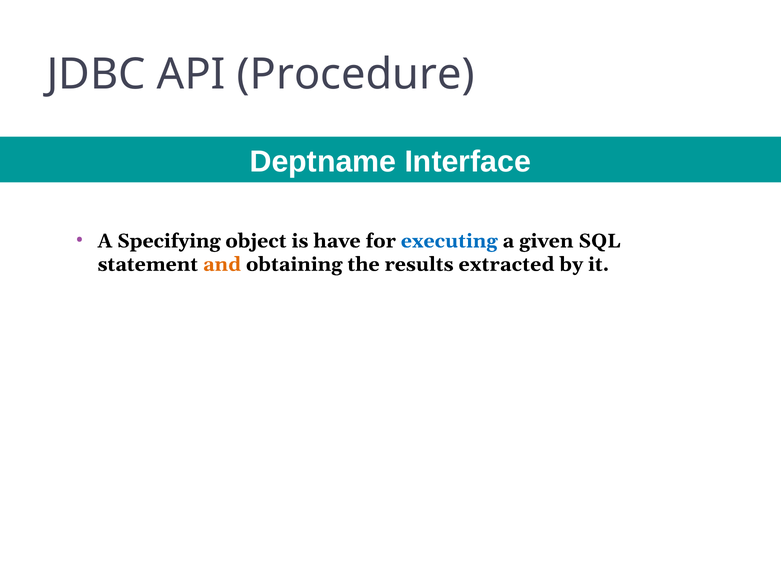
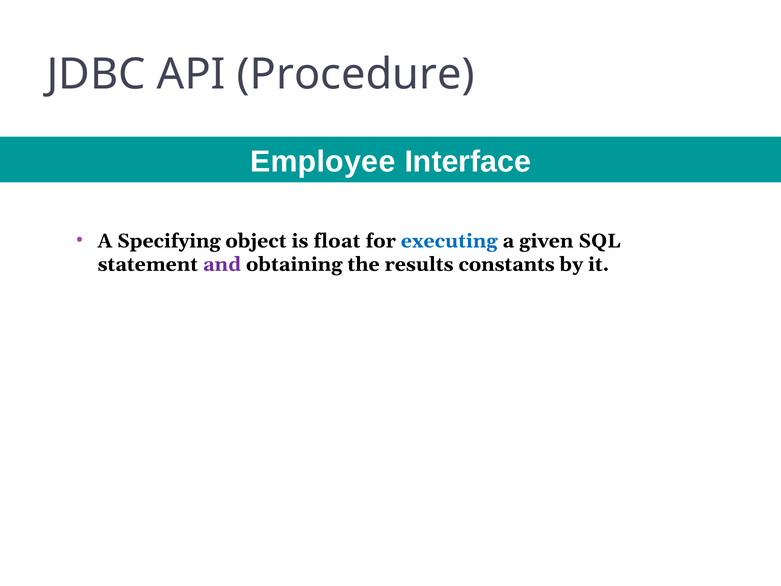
Deptname: Deptname -> Employee
have: have -> float
and colour: orange -> purple
extracted: extracted -> constants
